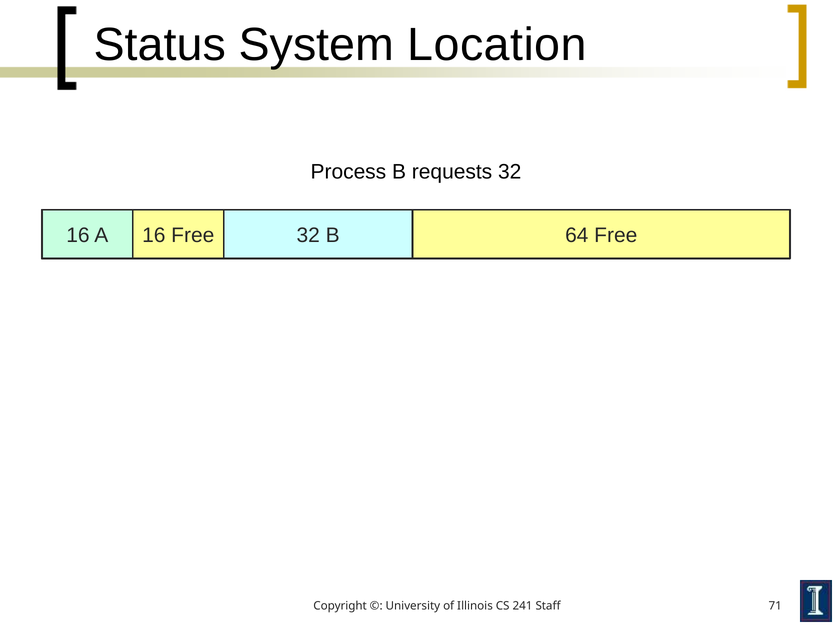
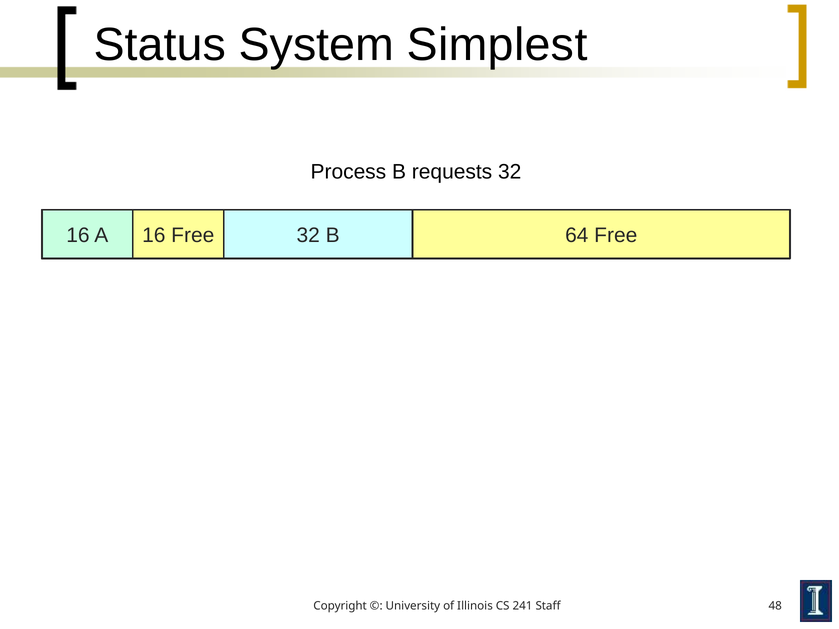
Location: Location -> Simplest
71: 71 -> 48
